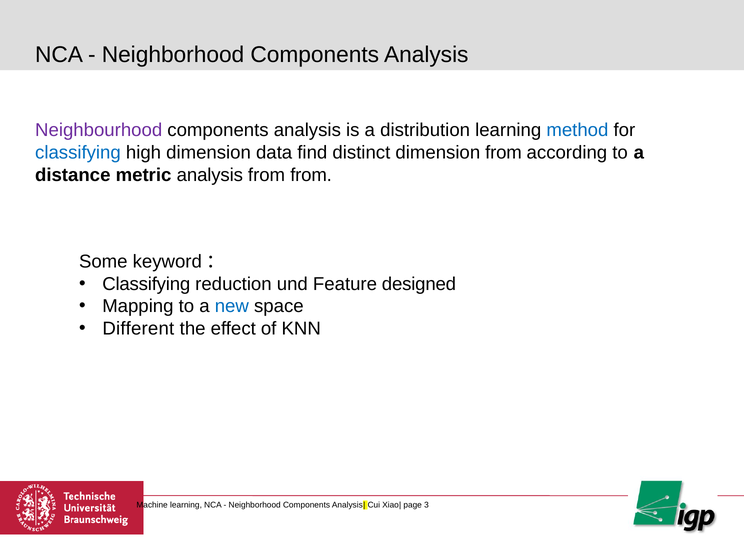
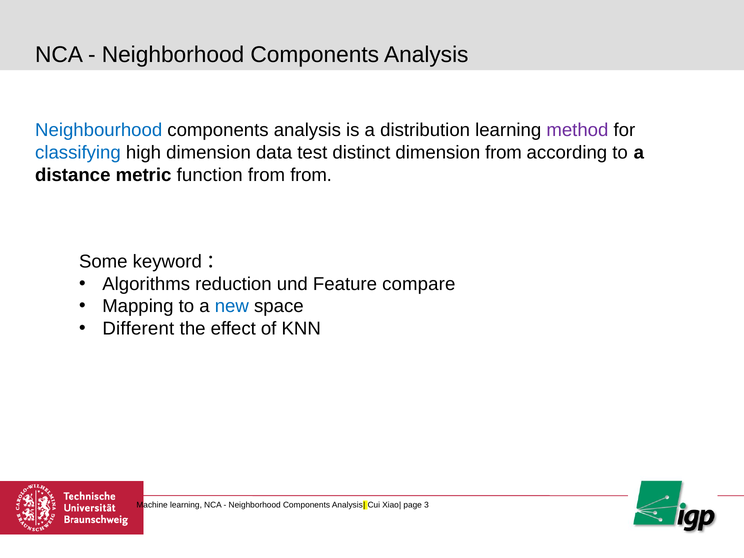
Neighbourhood colour: purple -> blue
method colour: blue -> purple
find: find -> test
metric analysis: analysis -> function
Classifying at (146, 284): Classifying -> Algorithms
designed: designed -> compare
